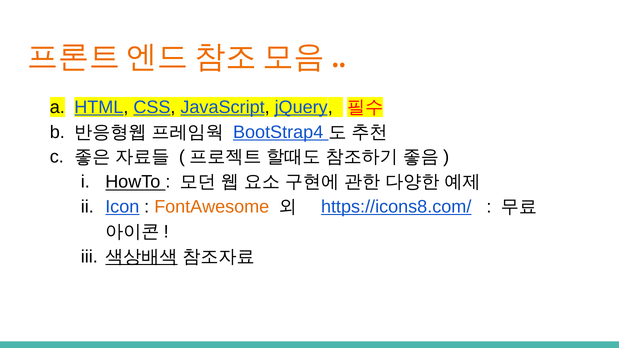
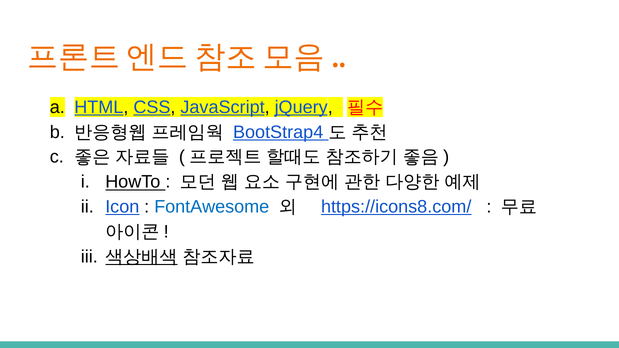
FontAwesome colour: orange -> blue
